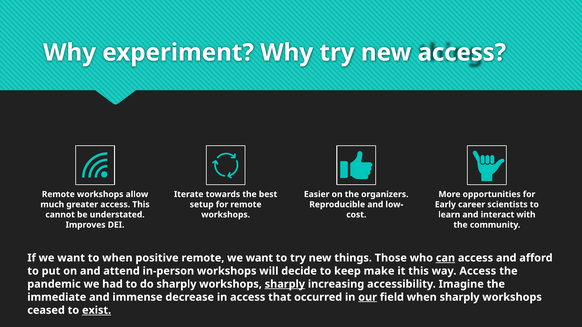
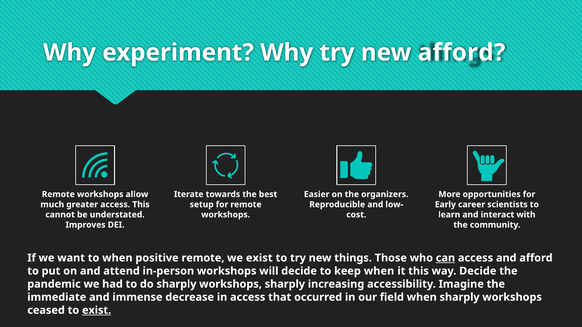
new access: access -> afford
want at (259, 258): want -> exist
keep make: make -> when
way Access: Access -> Decide
sharply at (285, 284) underline: present -> none
our underline: present -> none
